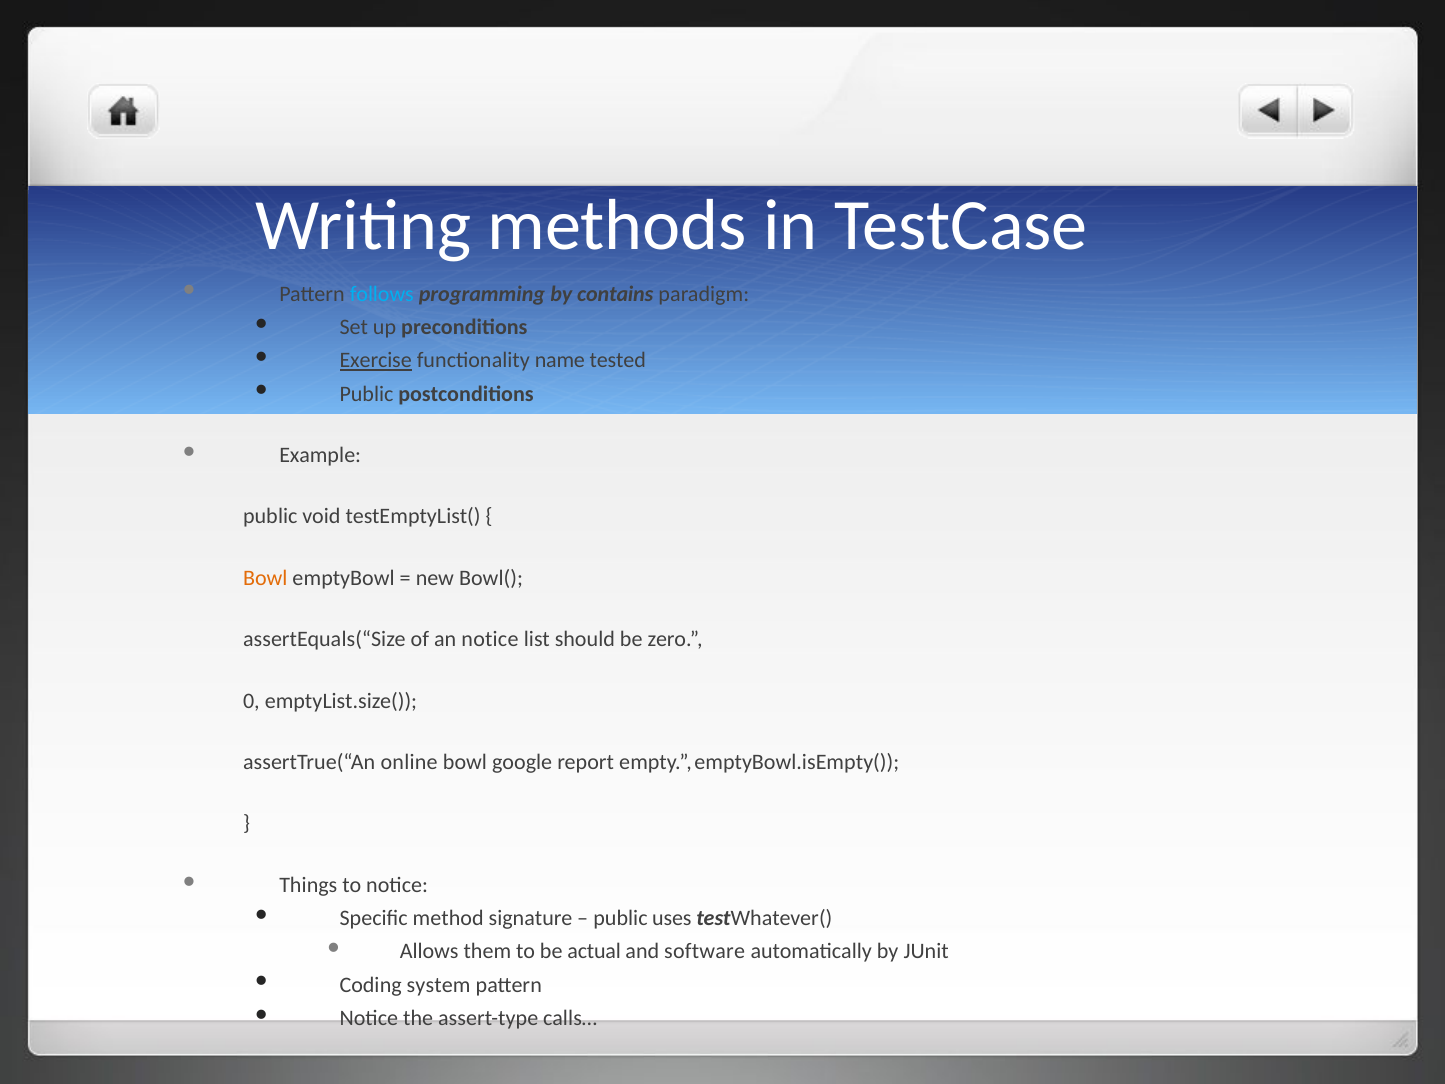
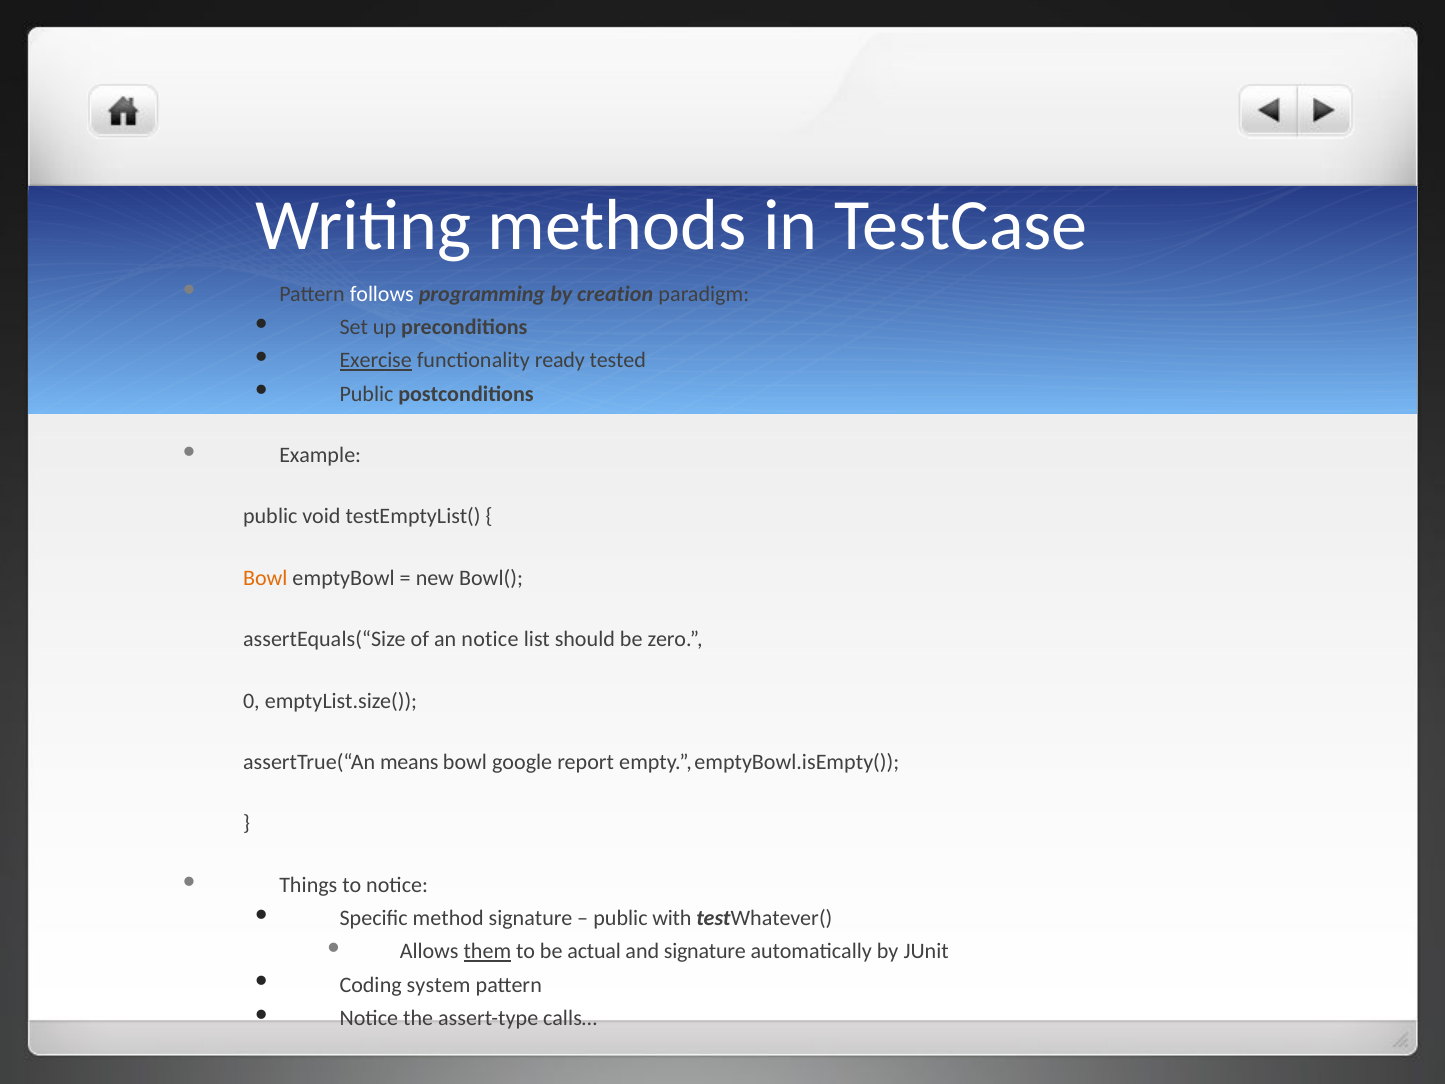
follows colour: light blue -> white
contains: contains -> creation
name: name -> ready
online: online -> means
uses: uses -> with
them underline: none -> present
and software: software -> signature
